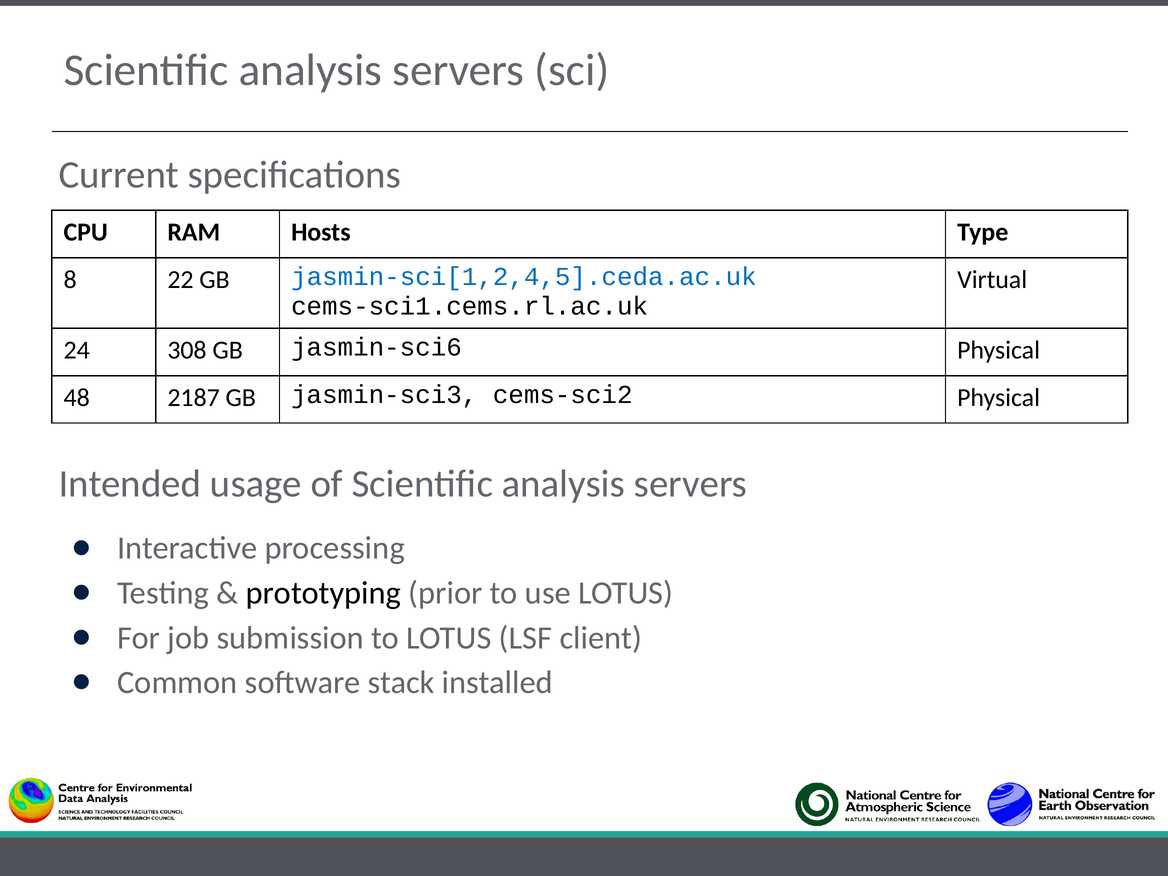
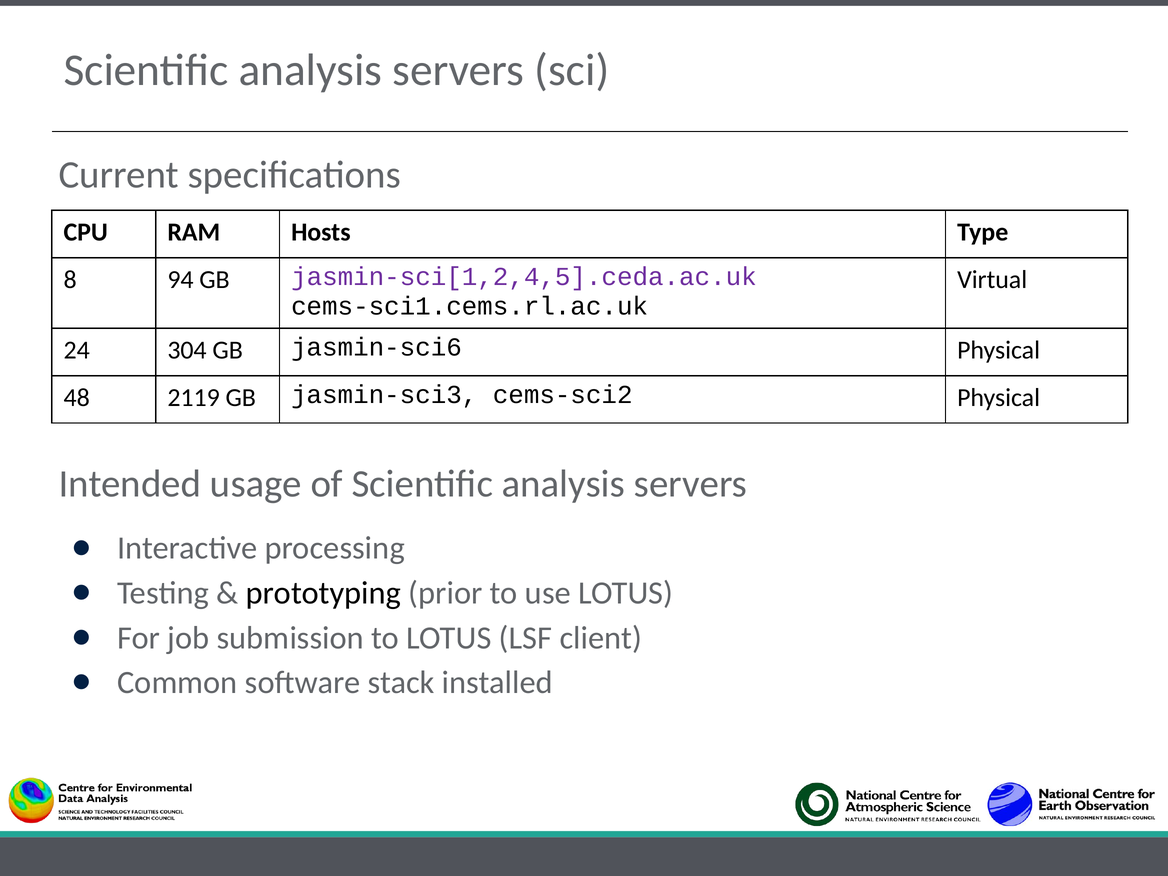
22: 22 -> 94
jasmin-sci[1,2,4,5].ceda.ac.uk colour: blue -> purple
308: 308 -> 304
2187: 2187 -> 2119
